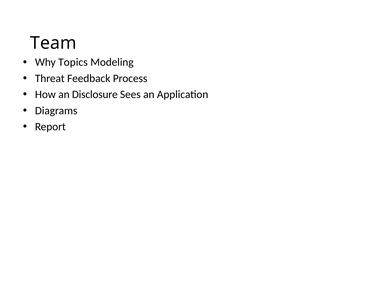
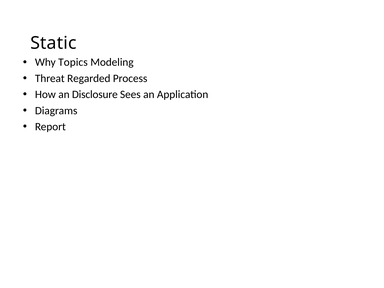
Team: Team -> Static
Feedback: Feedback -> Regarded
